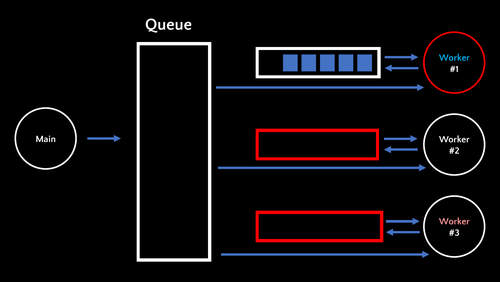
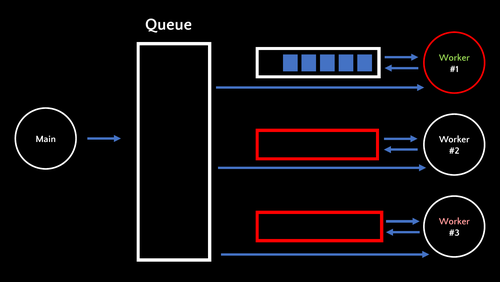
Worker at (454, 57) colour: light blue -> light green
